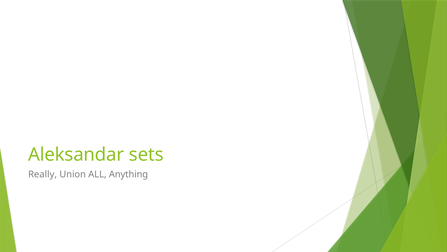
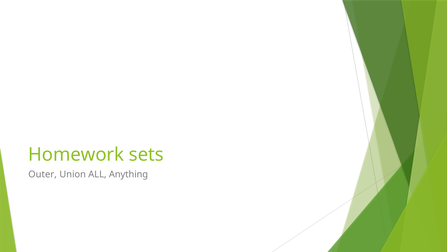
Aleksandar: Aleksandar -> Homework
Really: Really -> Outer
